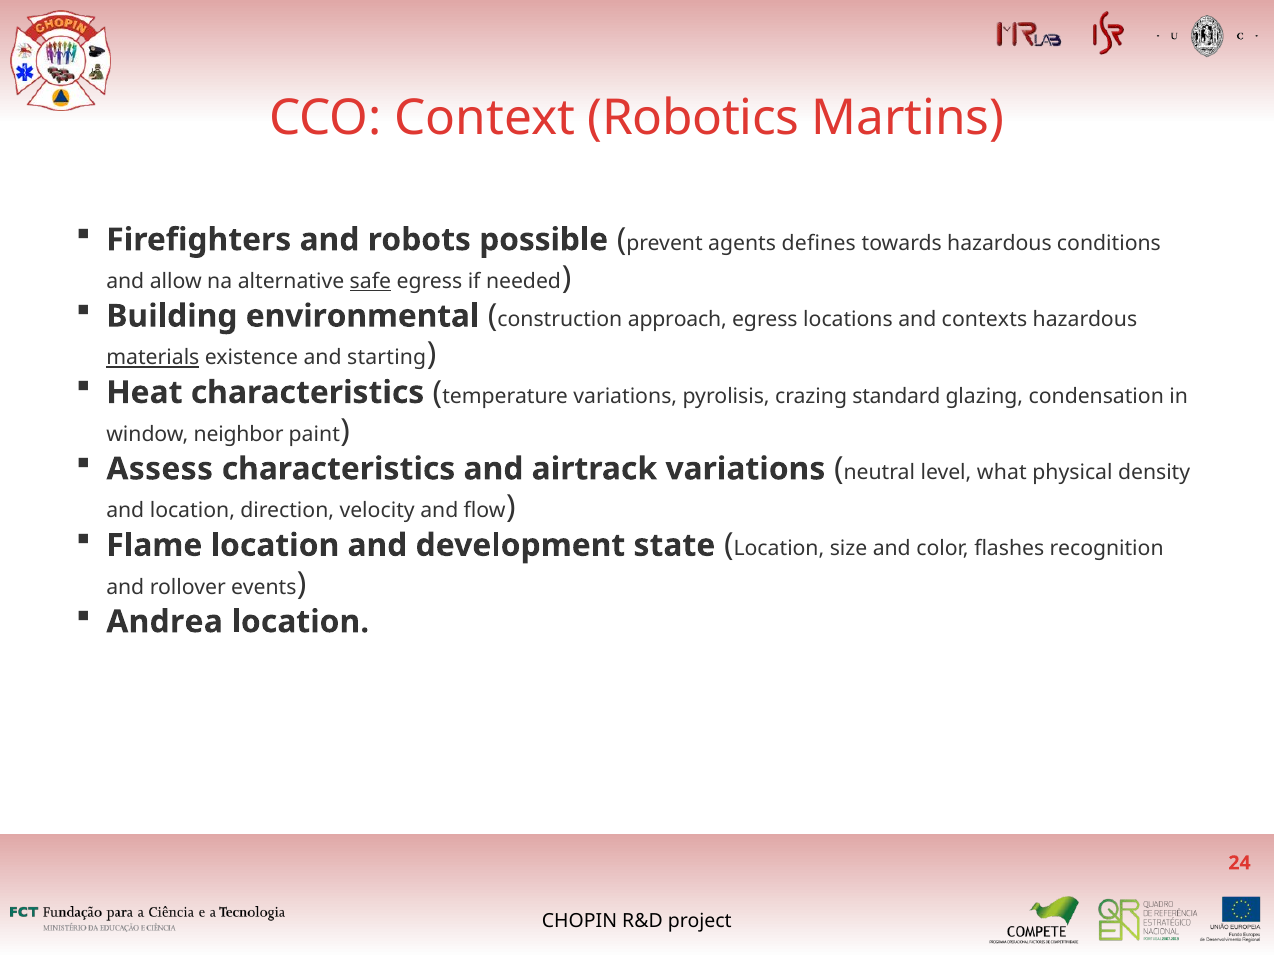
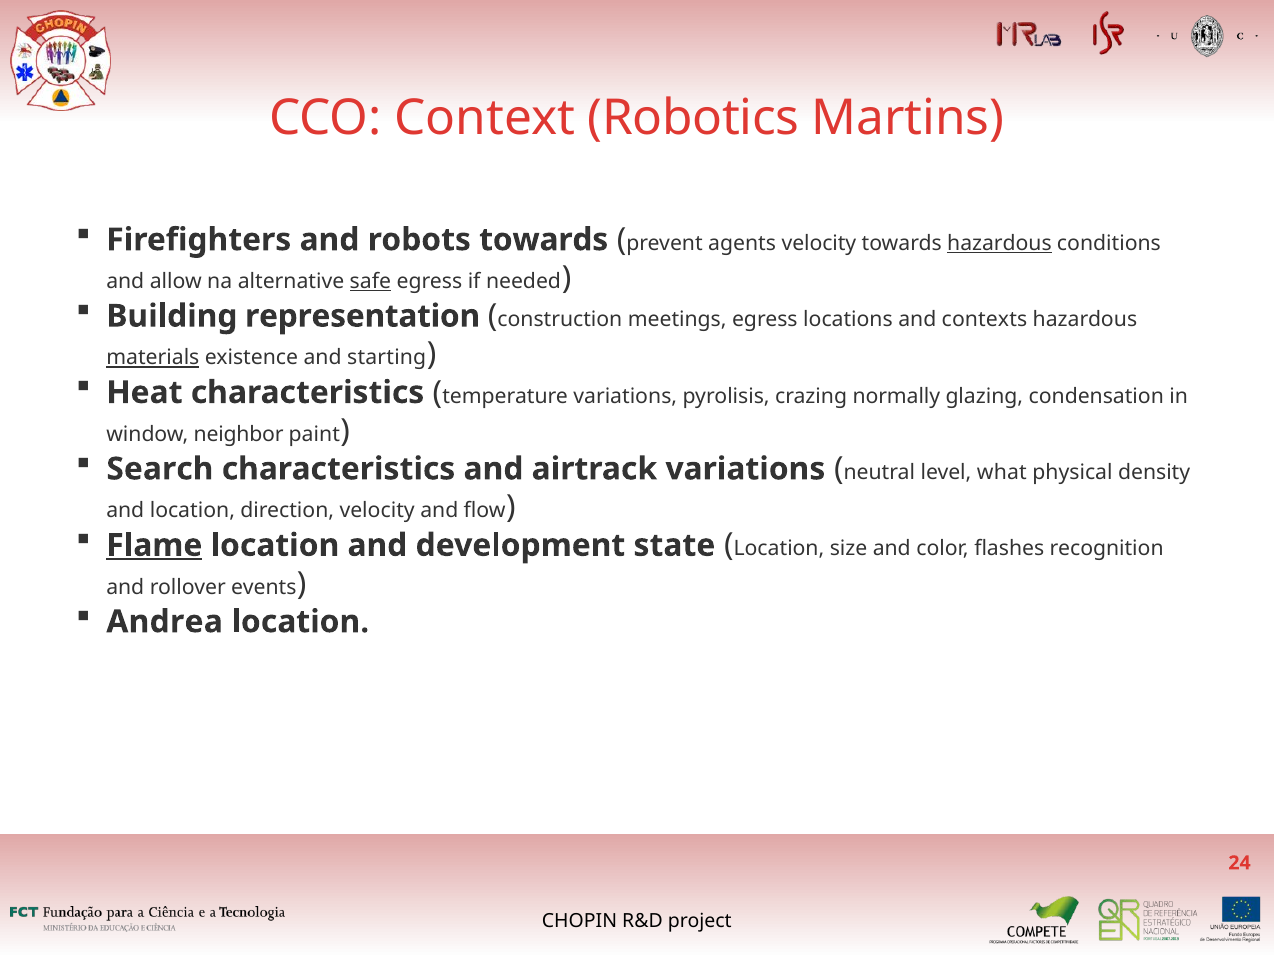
robots possible: possible -> towards
agents defines: defines -> velocity
hazardous at (999, 243) underline: none -> present
environmental: environmental -> representation
approach: approach -> meetings
standard: standard -> normally
Assess: Assess -> Search
Flame underline: none -> present
